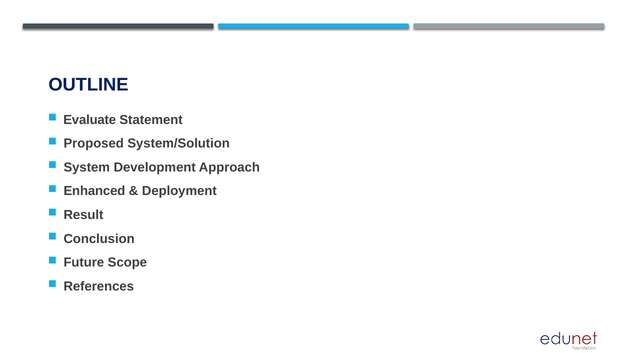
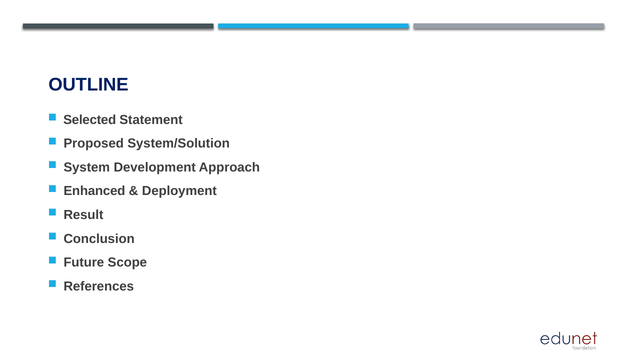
Evaluate: Evaluate -> Selected
